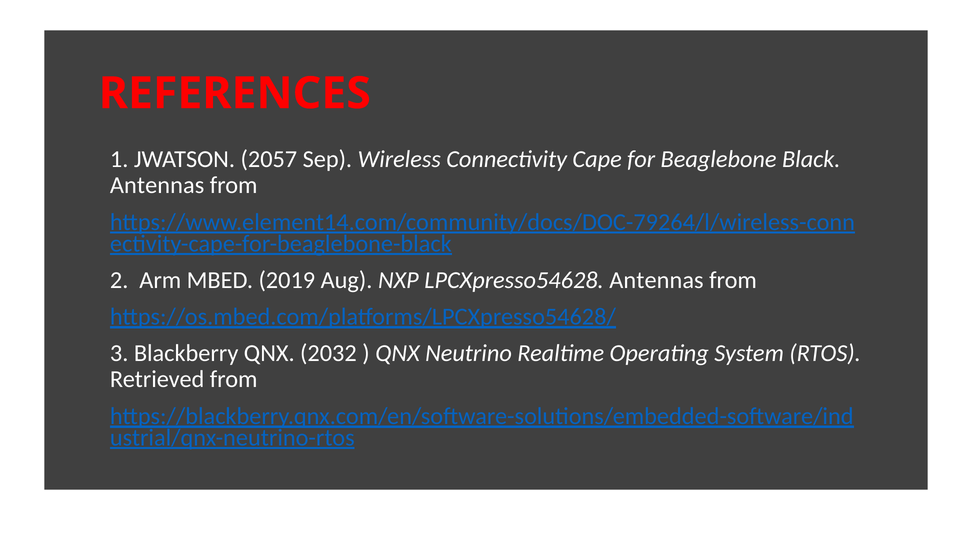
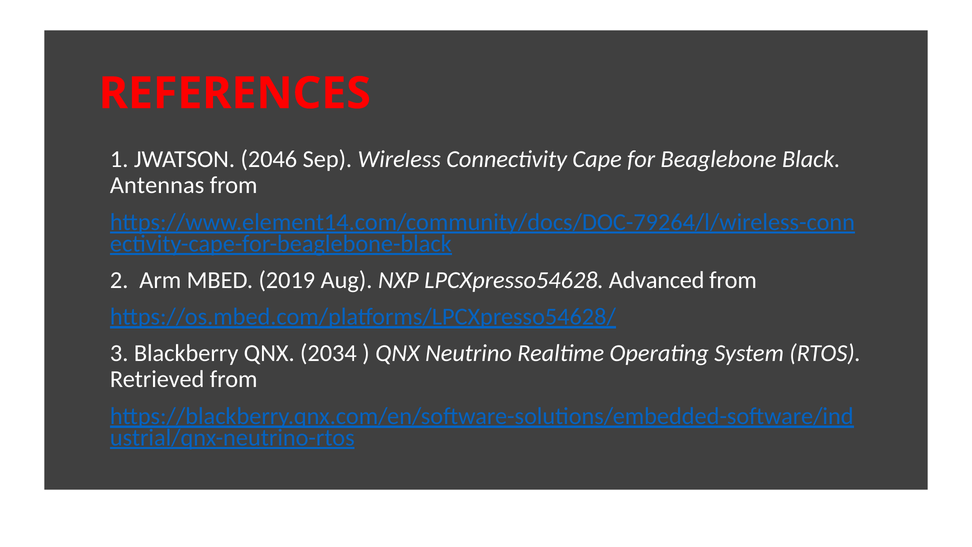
2057: 2057 -> 2046
LPCXpresso54628 Antennas: Antennas -> Advanced
2032: 2032 -> 2034
